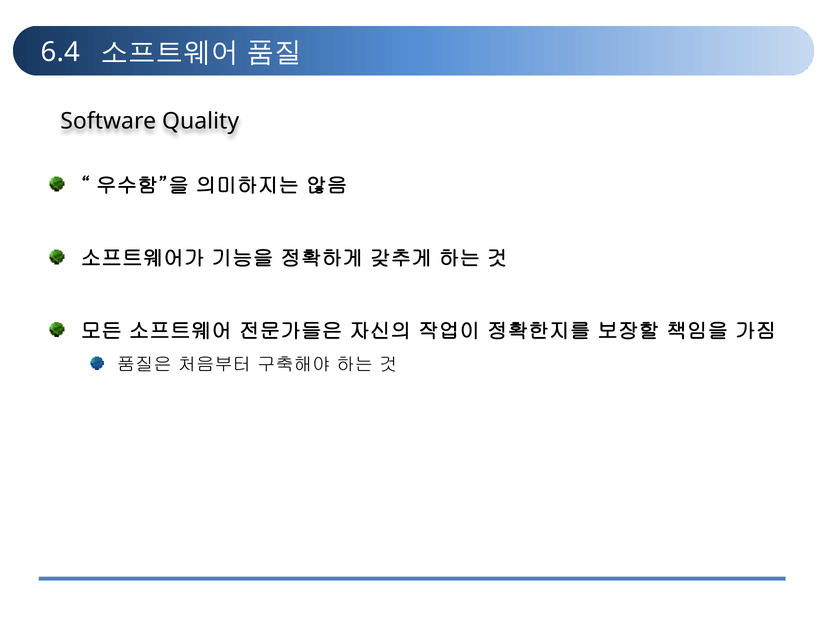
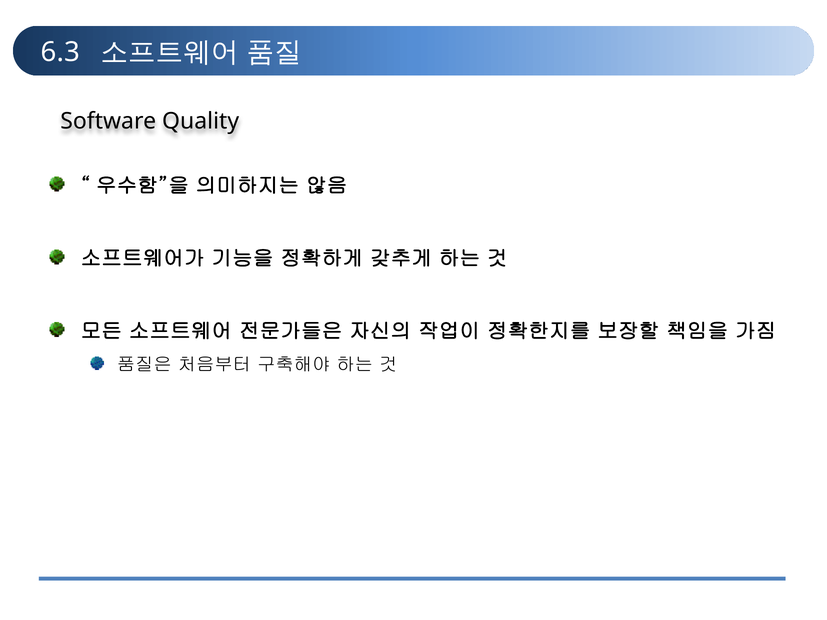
6.4: 6.4 -> 6.3
